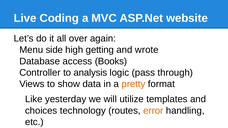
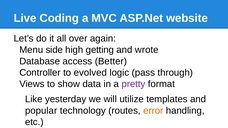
Books: Books -> Better
analysis: analysis -> evolved
pretty colour: orange -> purple
choices: choices -> popular
